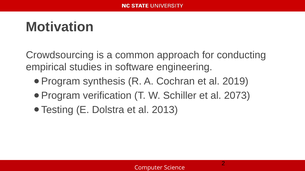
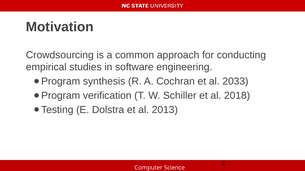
2019: 2019 -> 2033
2073: 2073 -> 2018
